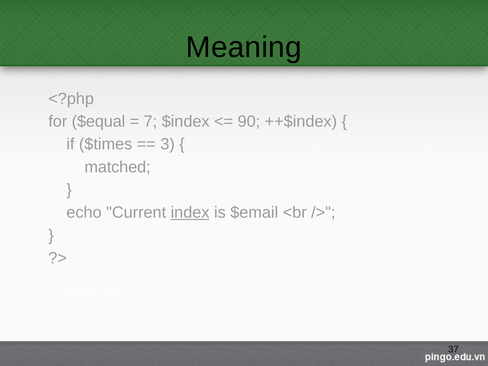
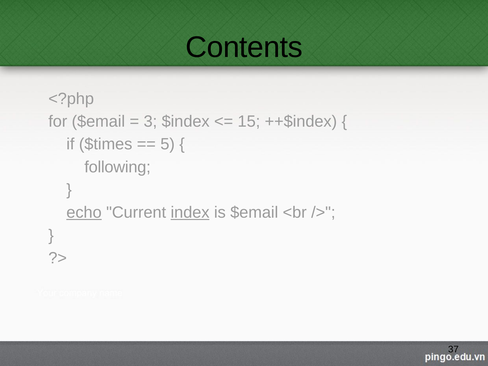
Meaning: Meaning -> Contents
for $equal: $equal -> $email
7: 7 -> 3
90: 90 -> 15
3: 3 -> 5
matched: matched -> following
echo underline: none -> present
